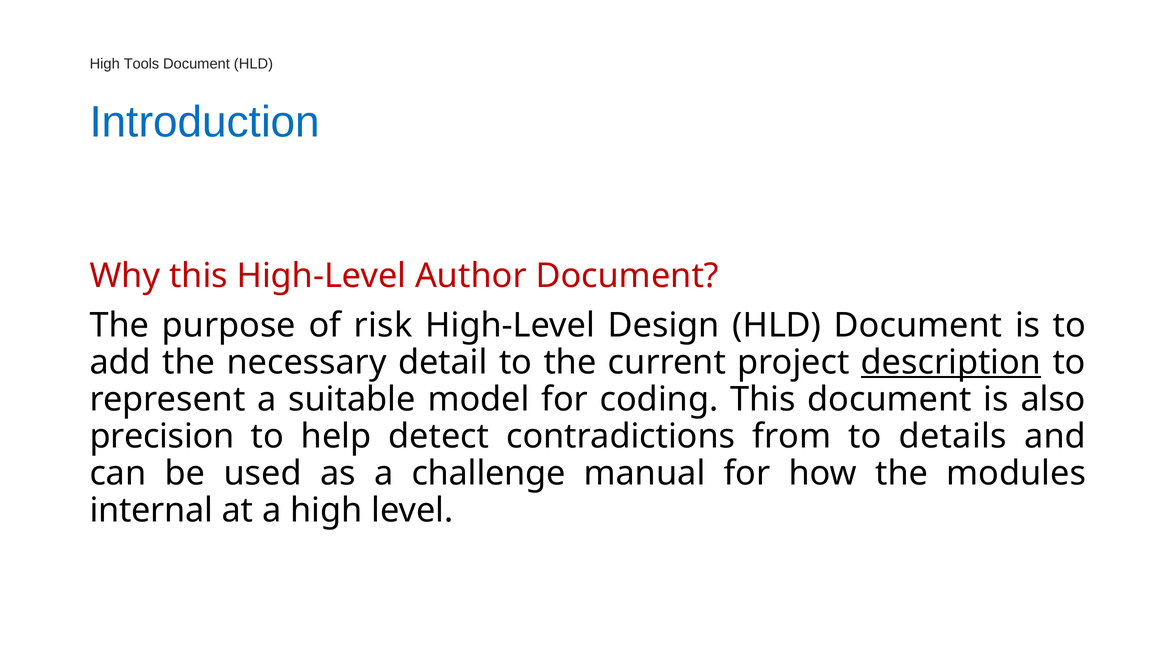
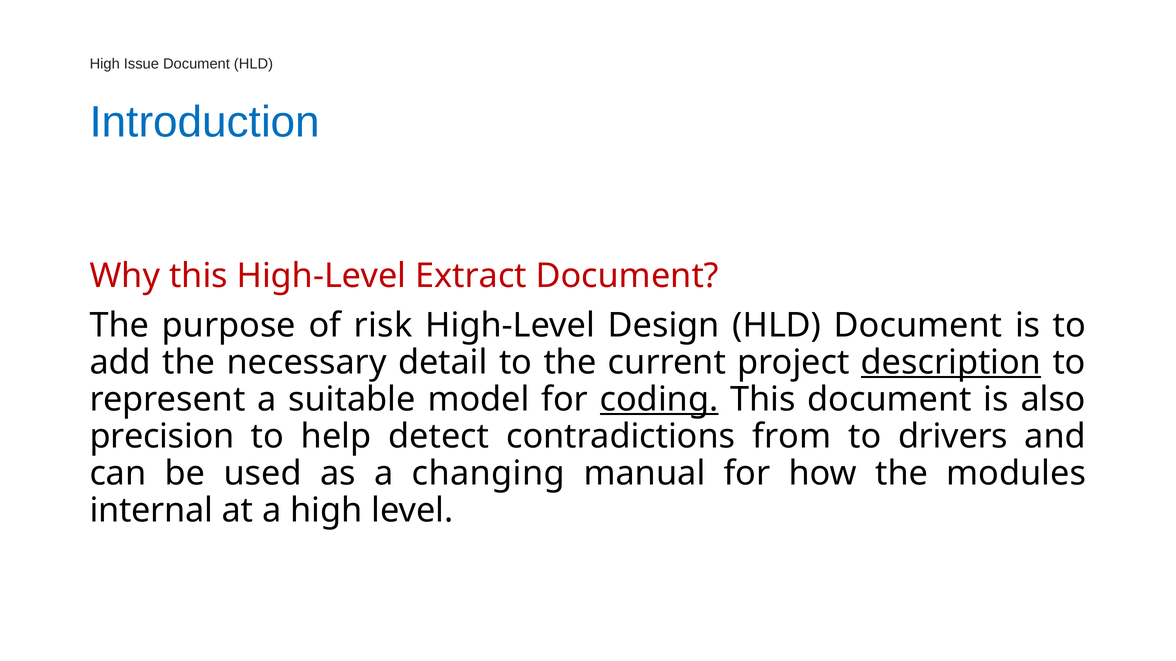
Tools: Tools -> Issue
Author: Author -> Extract
coding underline: none -> present
details: details -> drivers
challenge: challenge -> changing
